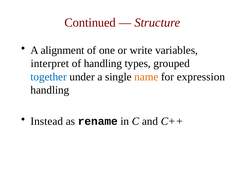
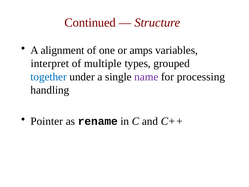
write: write -> amps
of handling: handling -> multiple
name colour: orange -> purple
expression: expression -> processing
Instead: Instead -> Pointer
